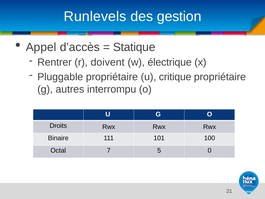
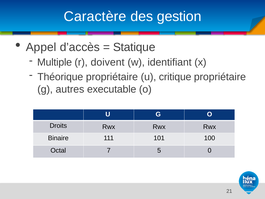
Runlevels: Runlevels -> Caractère
Rentrer: Rentrer -> Multiple
électrique: électrique -> identifiant
Pluggable: Pluggable -> Théorique
interrompu: interrompu -> executable
